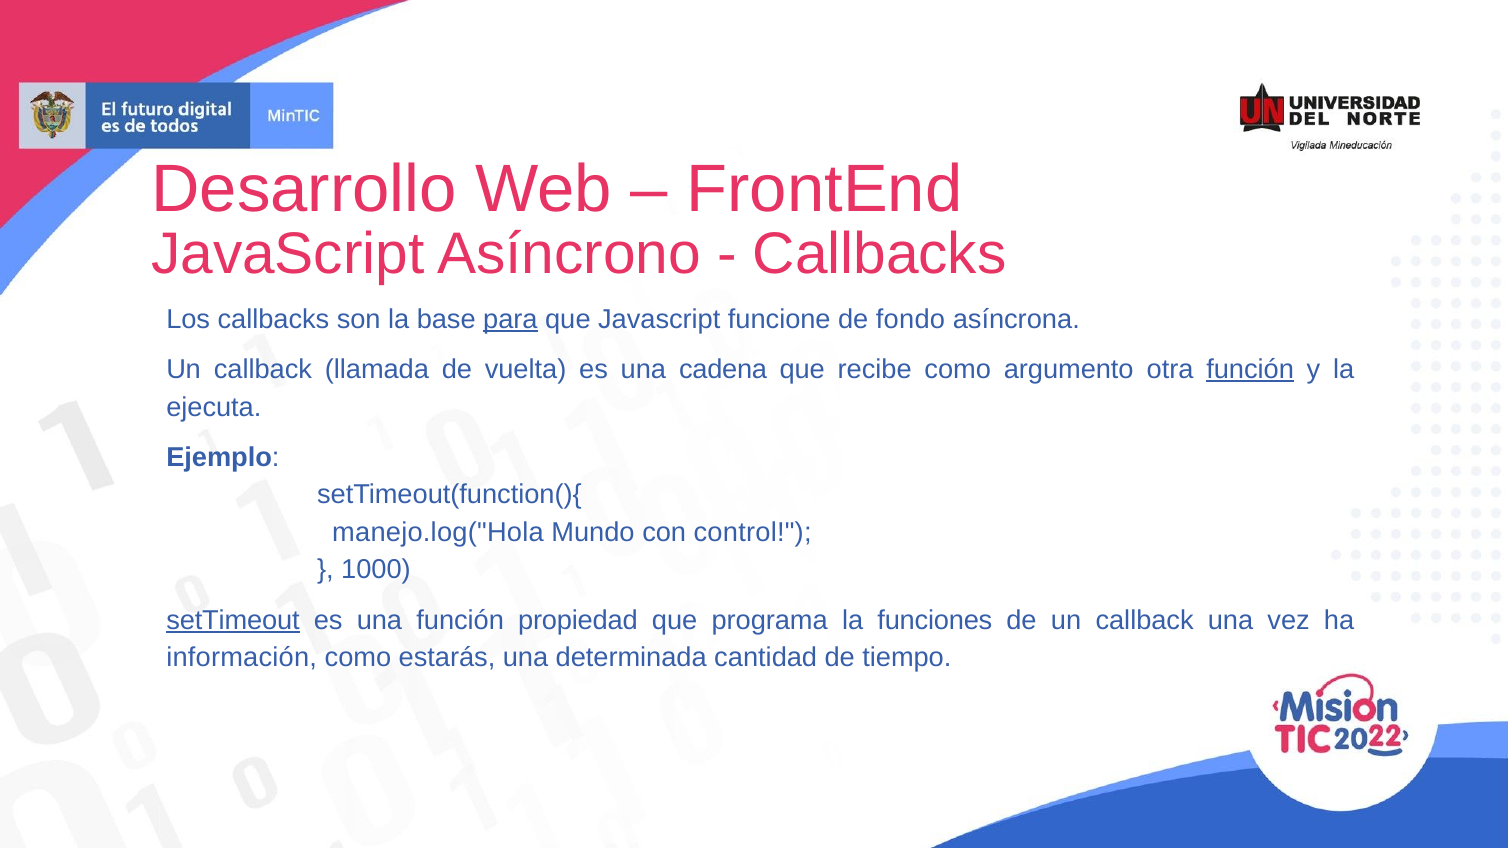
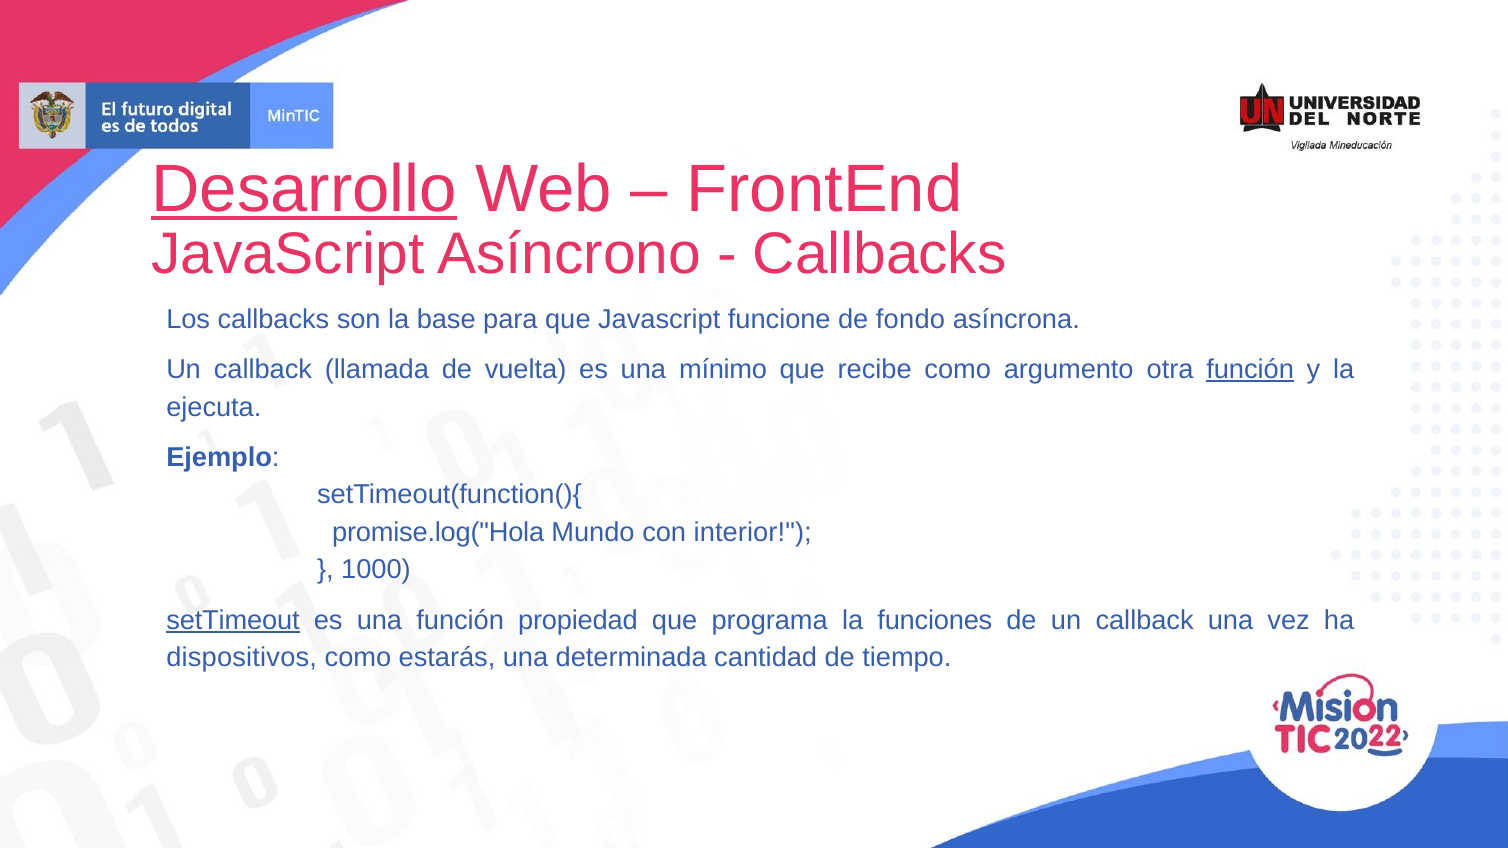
Desarrollo underline: none -> present
para underline: present -> none
cadena: cadena -> mínimo
manejo.log("Hola: manejo.log("Hola -> promise.log("Hola
control: control -> interior
información: información -> dispositivos
